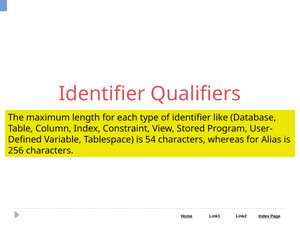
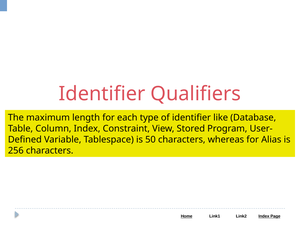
54: 54 -> 50
